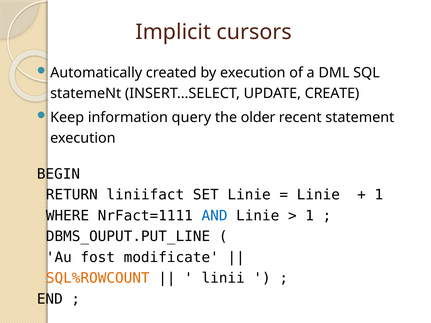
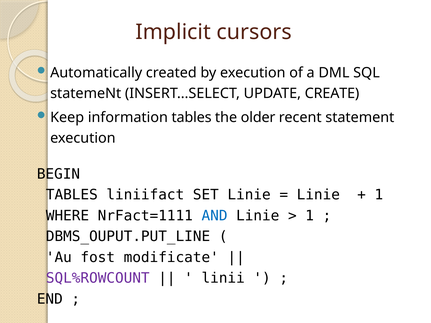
information query: query -> tables
RETURN at (72, 195): RETURN -> TABLES
SQL%ROWCOUNT colour: orange -> purple
